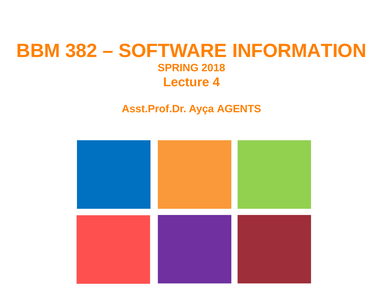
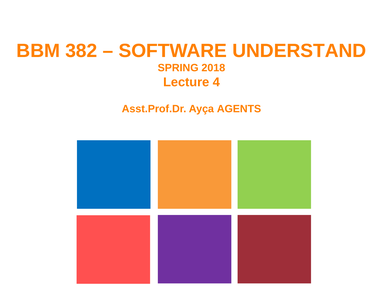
INFORMATION: INFORMATION -> UNDERSTAND
